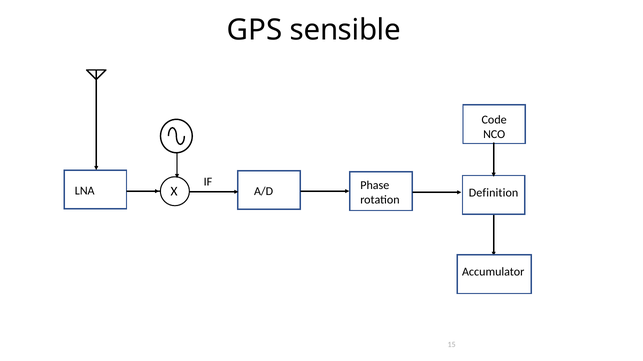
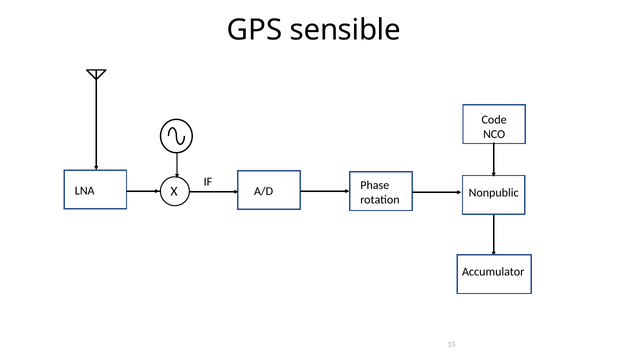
Definition: Definition -> Nonpublic
